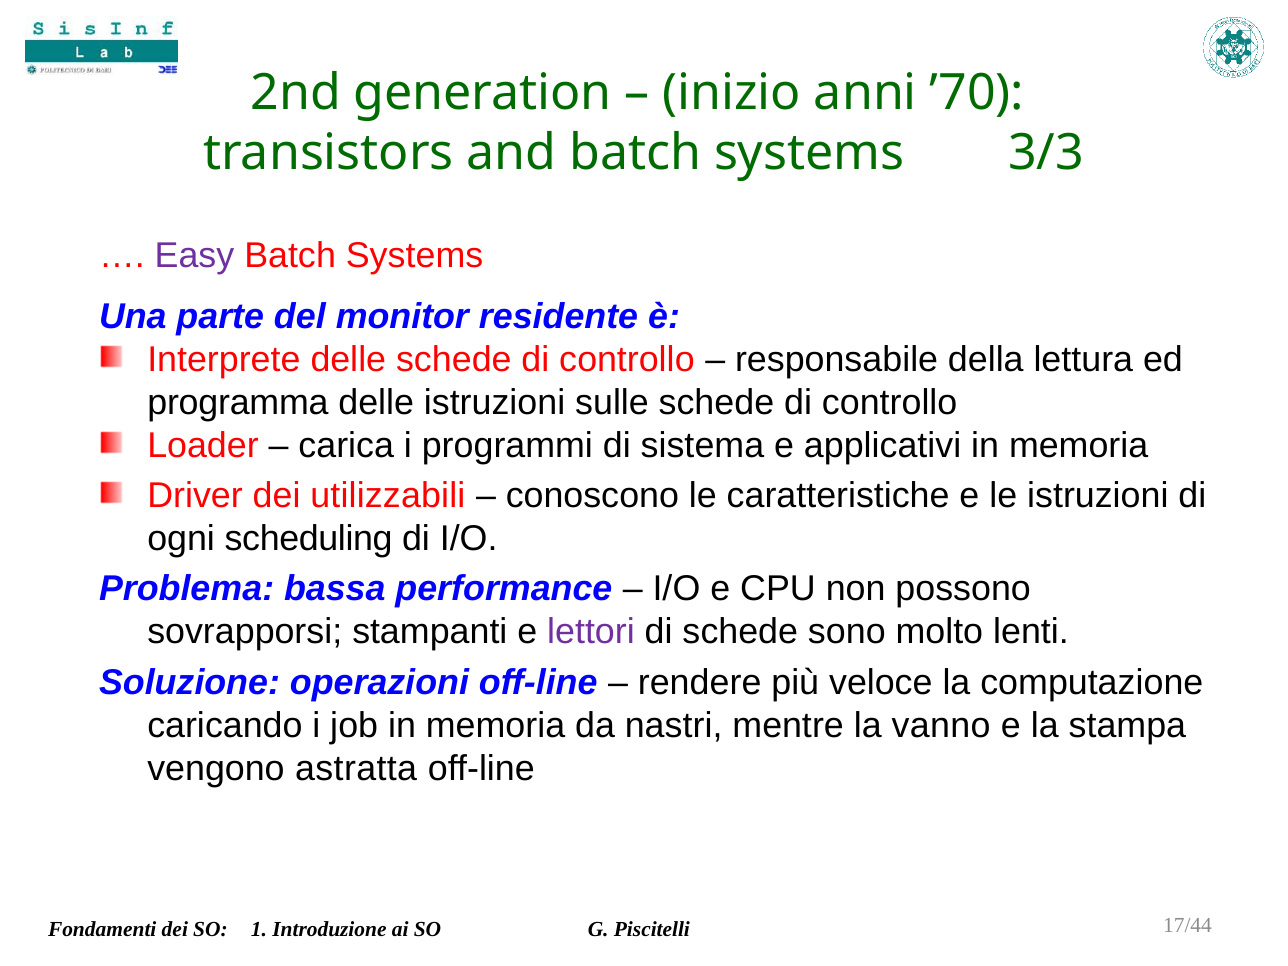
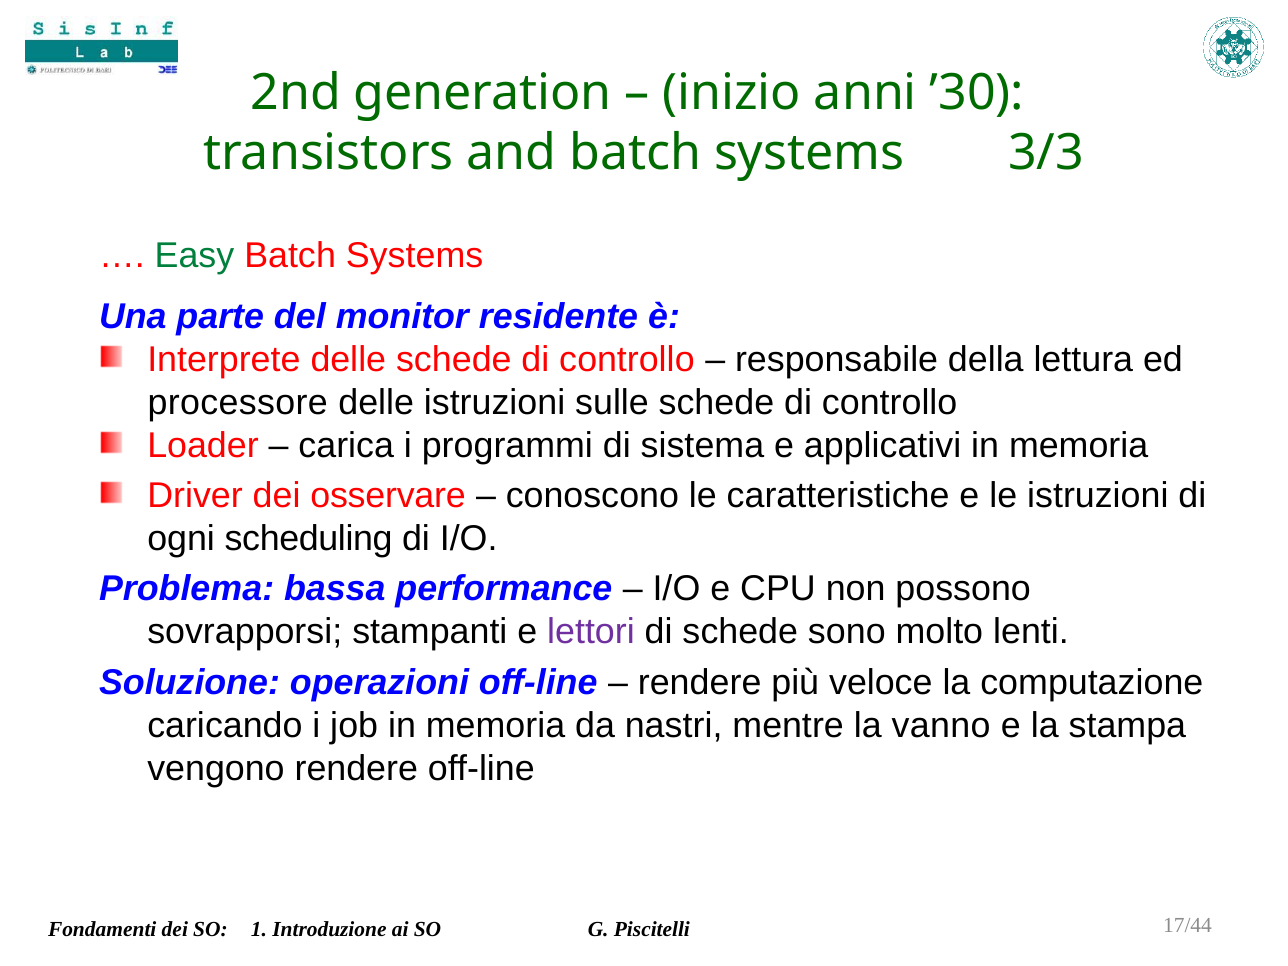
’70: ’70 -> ’30
Easy colour: purple -> green
programma: programma -> processore
utilizzabili: utilizzabili -> osservare
vengono astratta: astratta -> rendere
